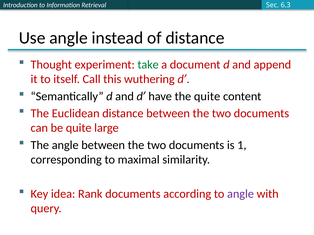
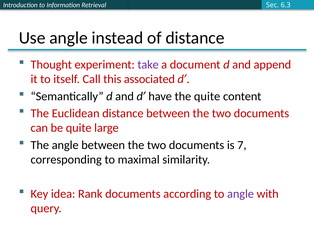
take colour: green -> purple
wuthering: wuthering -> associated
1: 1 -> 7
